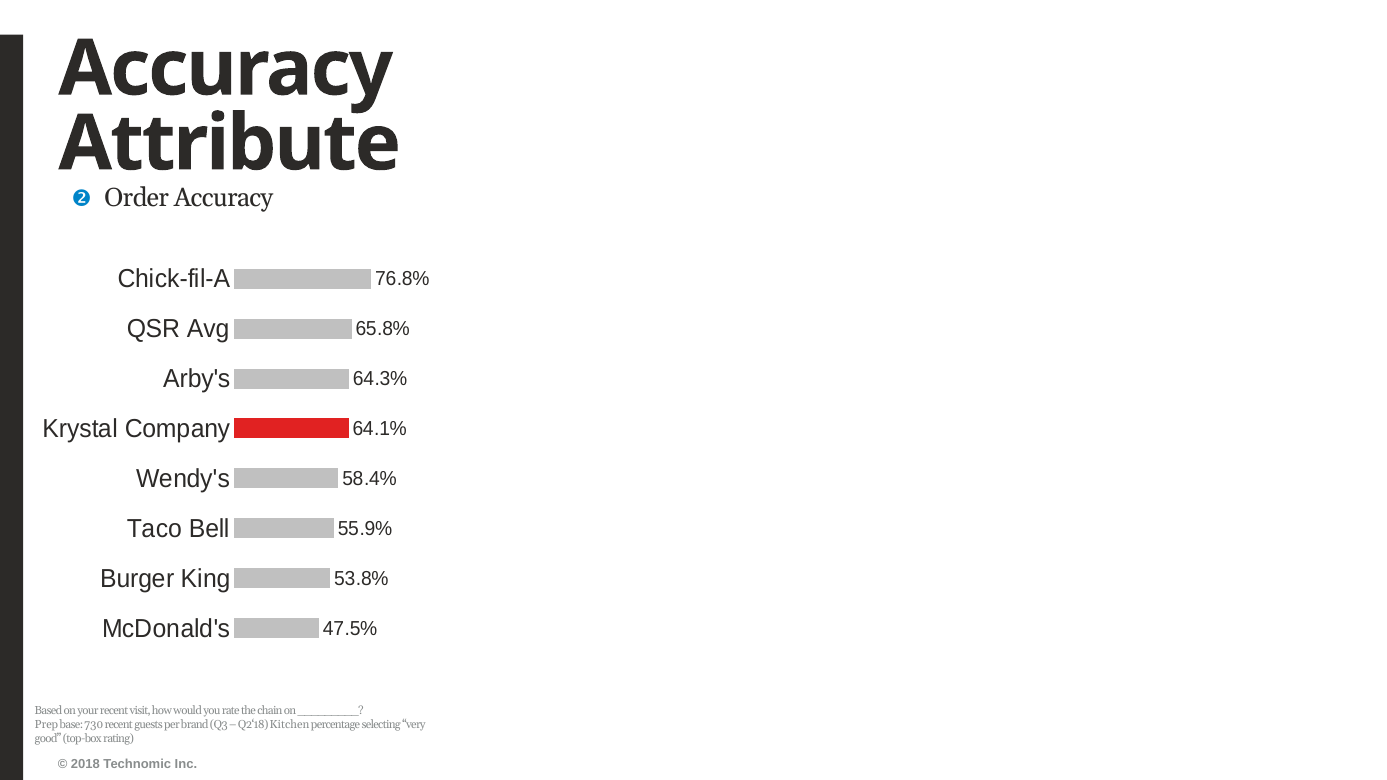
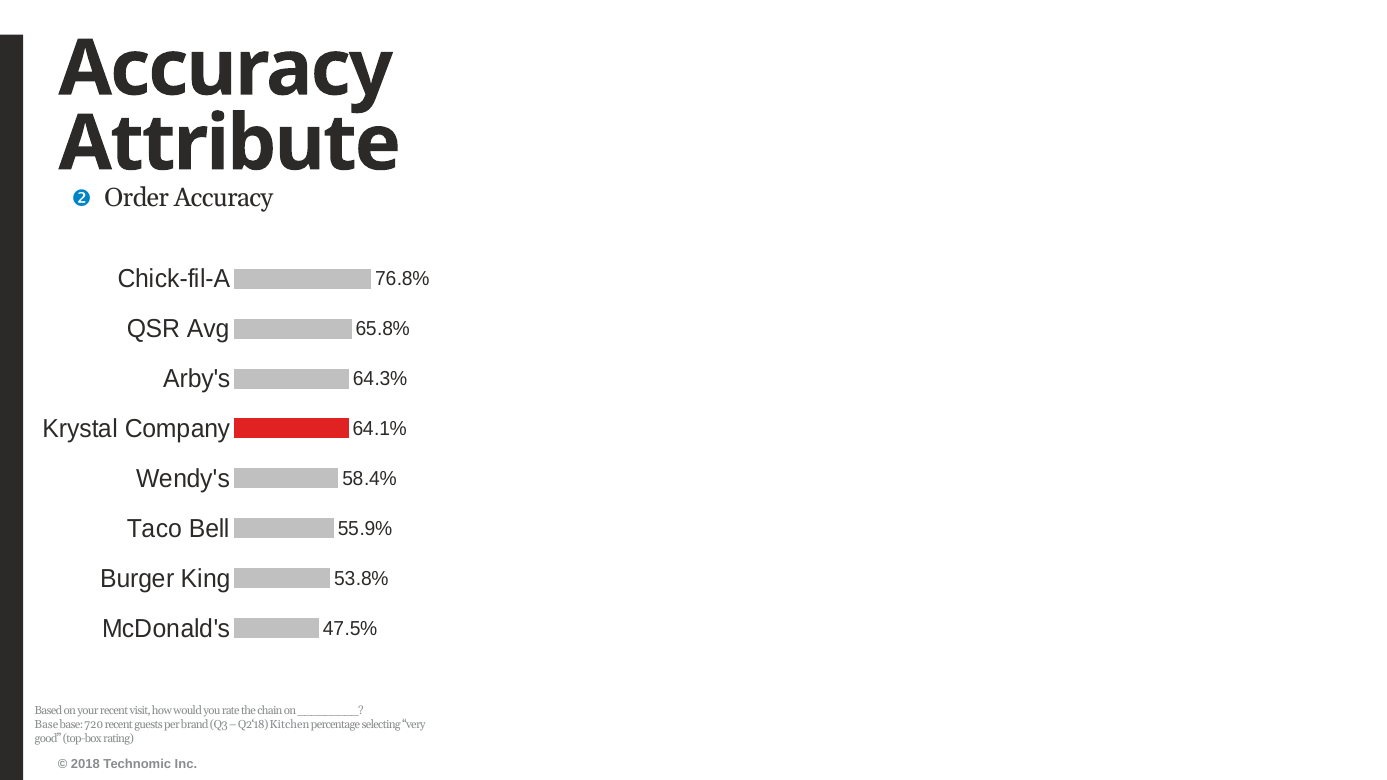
Prep at (47, 725): Prep -> Base
730: 730 -> 720
